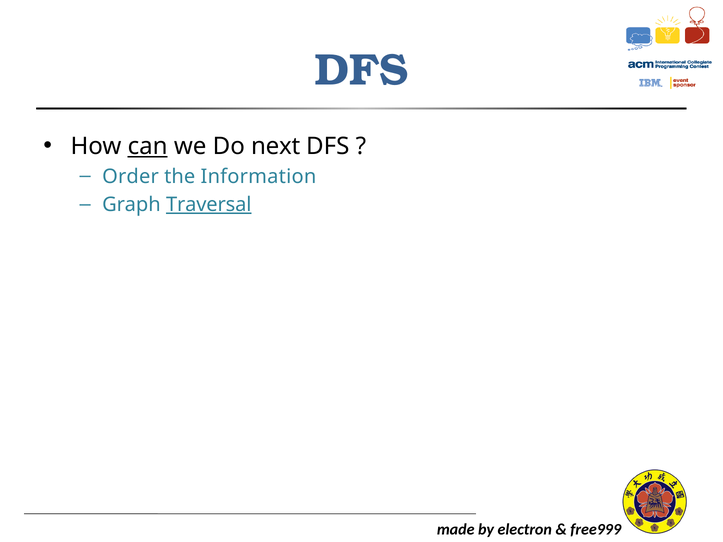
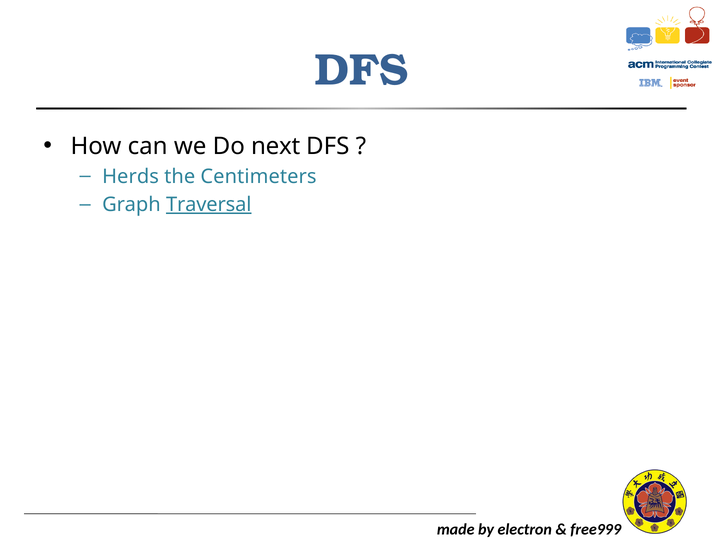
can underline: present -> none
Order: Order -> Herds
Information: Information -> Centimeters
